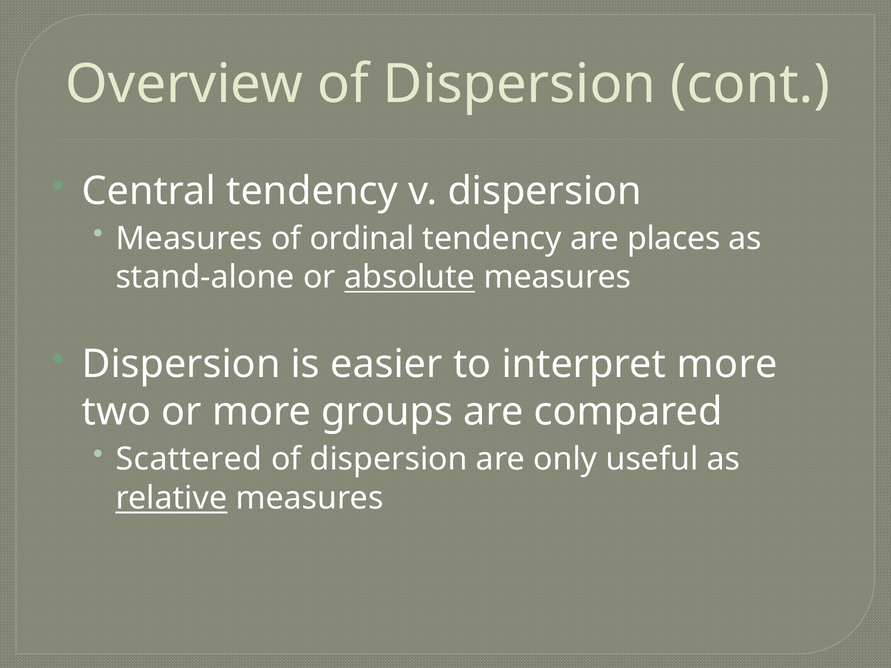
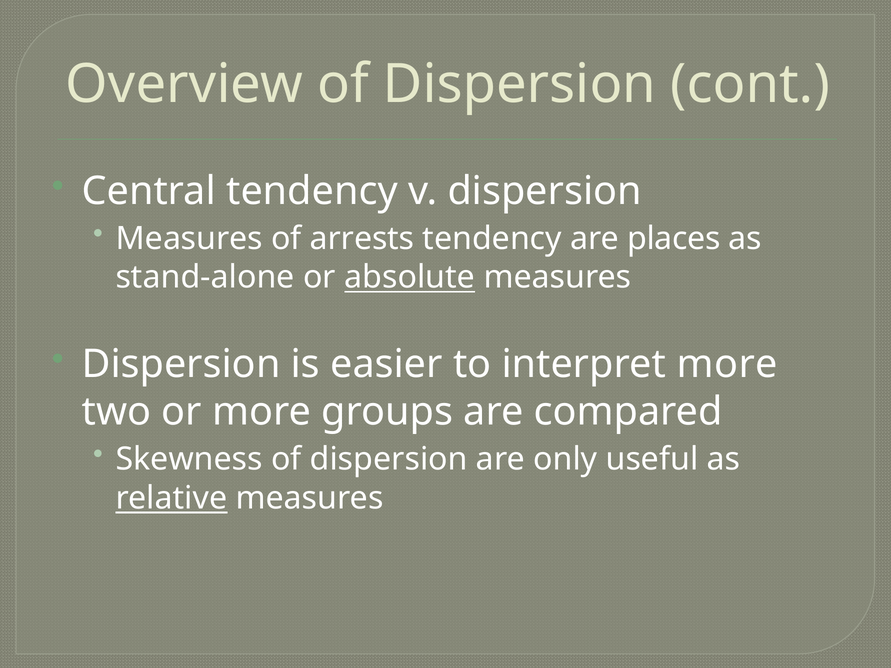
ordinal: ordinal -> arrests
Scattered: Scattered -> Skewness
